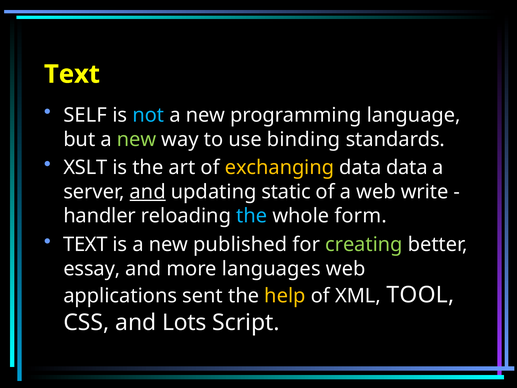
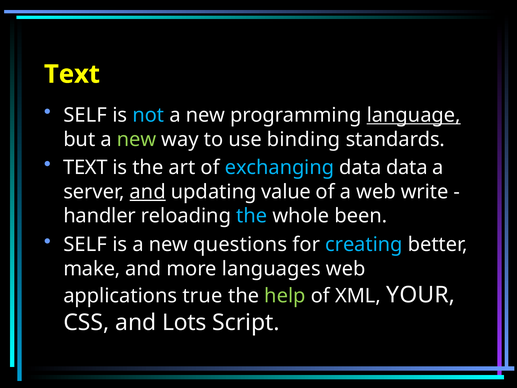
language underline: none -> present
XSLT at (85, 167): XSLT -> TEXT
exchanging colour: yellow -> light blue
static: static -> value
form: form -> been
TEXT at (85, 244): TEXT -> SELF
published: published -> questions
creating colour: light green -> light blue
essay: essay -> make
sent: sent -> true
help colour: yellow -> light green
TOOL: TOOL -> YOUR
